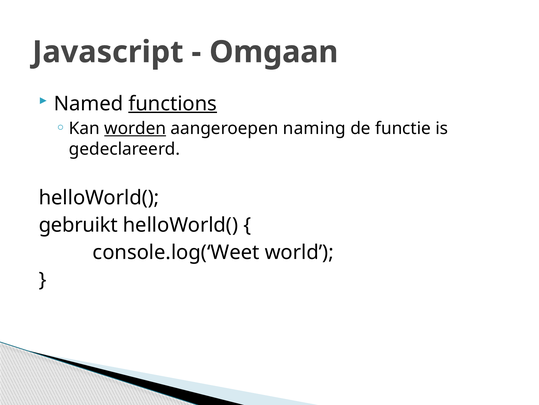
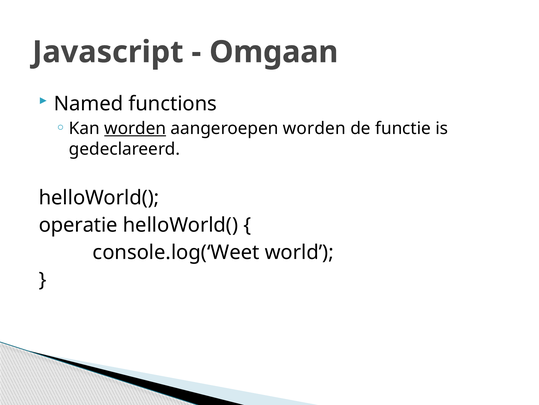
functions underline: present -> none
aangeroepen naming: naming -> worden
gebruikt: gebruikt -> operatie
